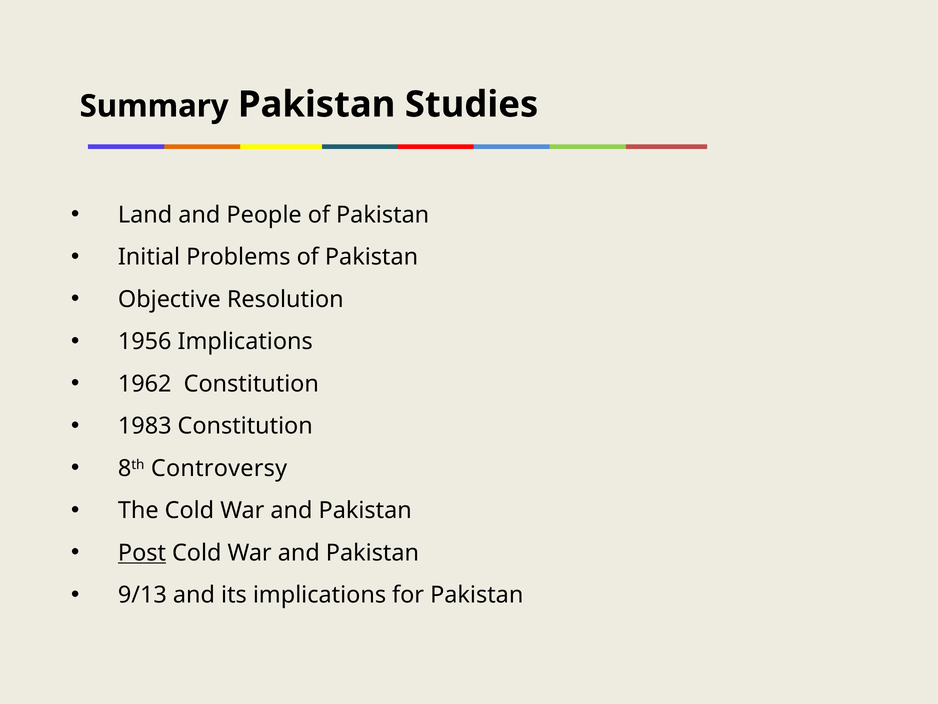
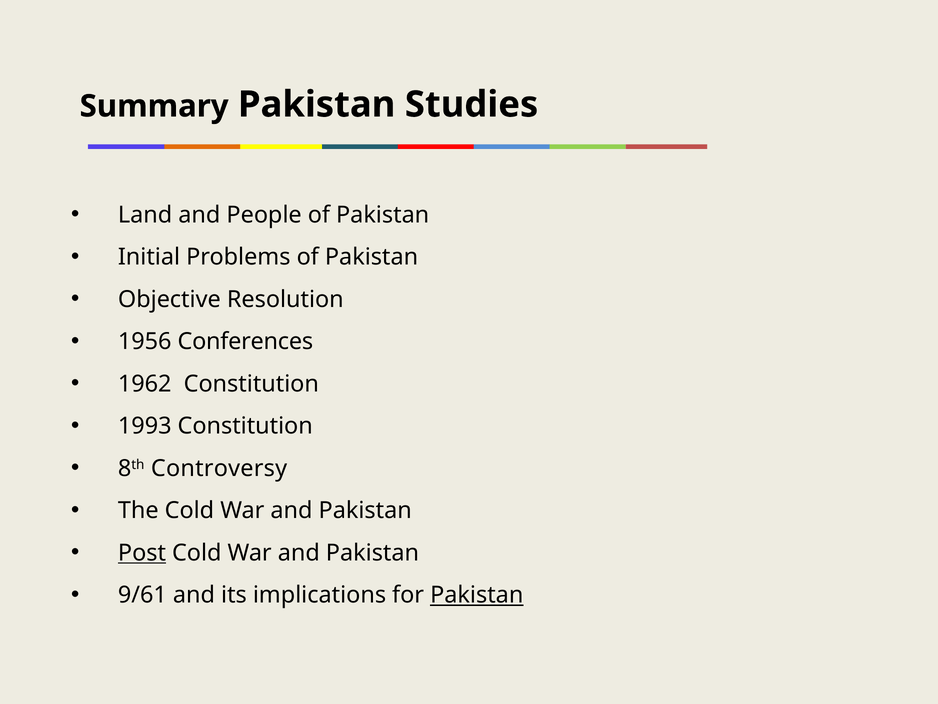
1956 Implications: Implications -> Conferences
1983: 1983 -> 1993
9/13: 9/13 -> 9/61
Pakistan at (477, 595) underline: none -> present
